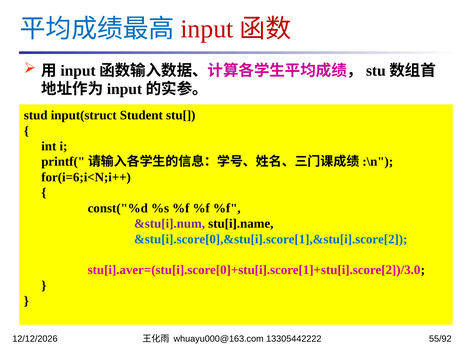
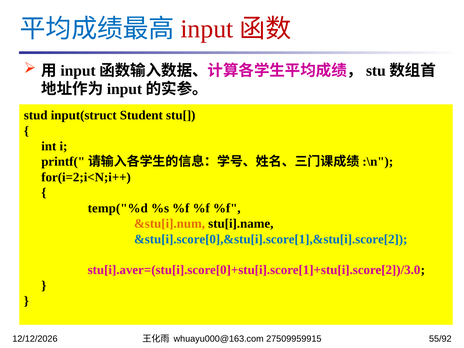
for(i=6;i<N;i++: for(i=6;i<N;i++ -> for(i=2;i<N;i++
const("%d: const("%d -> temp("%d
&stu[i].num colour: purple -> orange
13305442222: 13305442222 -> 27509959915
